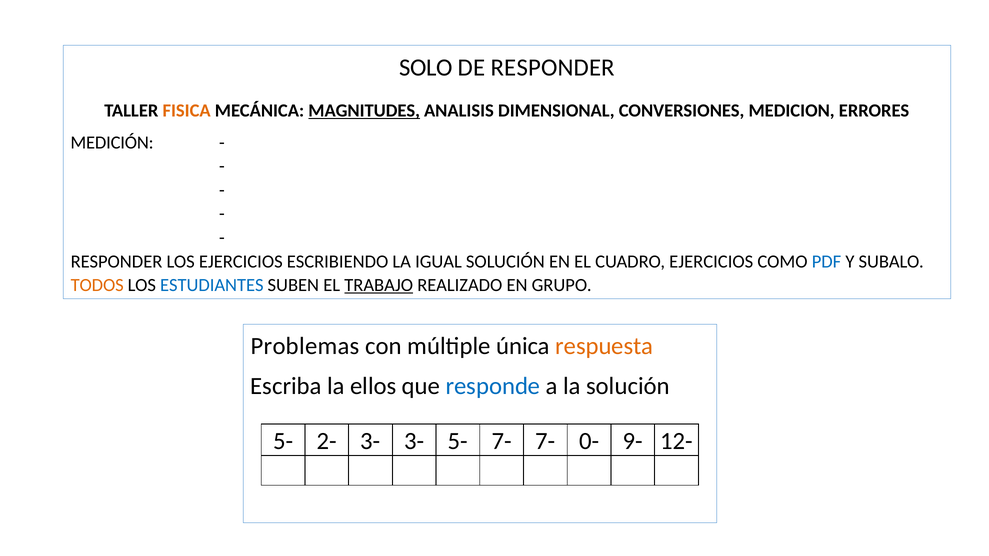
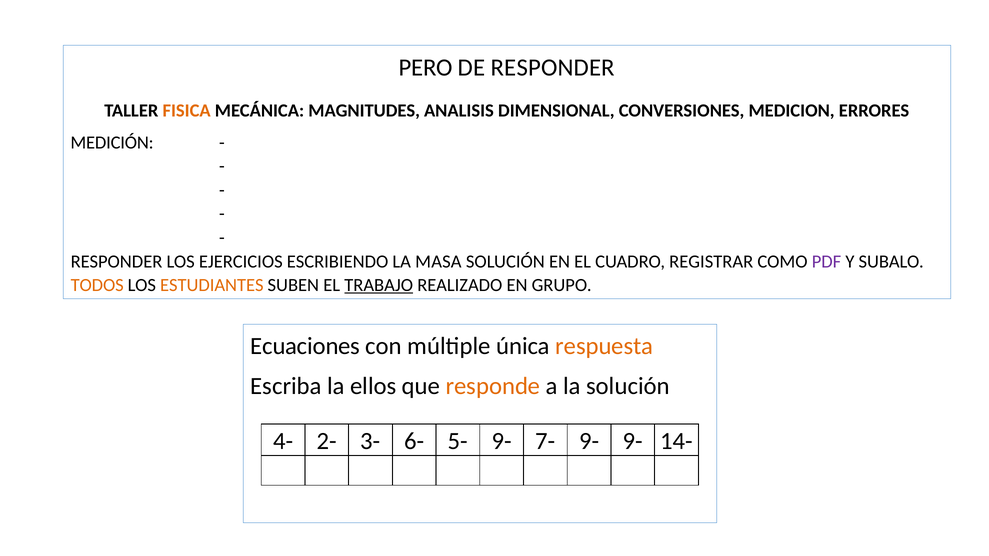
SOLO: SOLO -> PERO
MAGNITUDES underline: present -> none
IGUAL: IGUAL -> MASA
CUADRO EJERCICIOS: EJERCICIOS -> REGISTRAR
PDF colour: blue -> purple
ESTUDIANTES colour: blue -> orange
Problemas: Problemas -> Ecuaciones
responde colour: blue -> orange
5- at (283, 441): 5- -> 4-
3- 3-: 3- -> 6-
5- 7-: 7- -> 9-
7- 0-: 0- -> 9-
12-: 12- -> 14-
